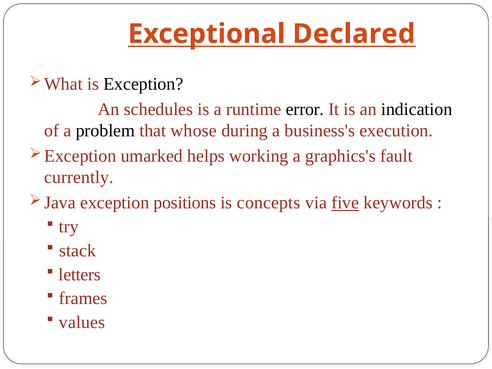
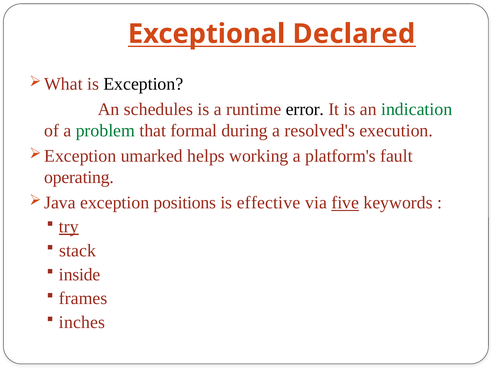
indication colour: black -> green
problem colour: black -> green
whose: whose -> formal
business's: business's -> resolved's
graphics's: graphics's -> platform's
currently: currently -> operating
concepts: concepts -> effective
try underline: none -> present
letters: letters -> inside
values: values -> inches
